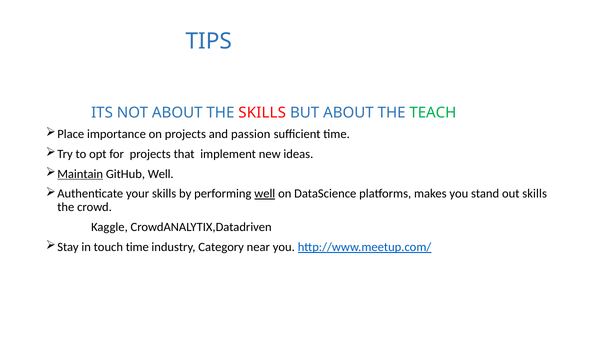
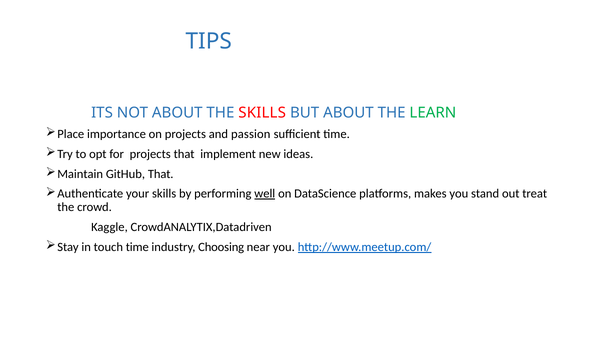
TEACH: TEACH -> LEARN
Maintain underline: present -> none
GitHub Well: Well -> That
out skills: skills -> treat
Category: Category -> Choosing
